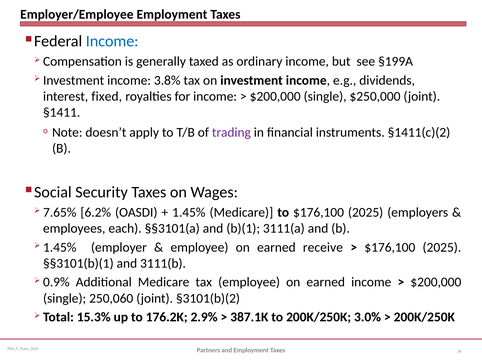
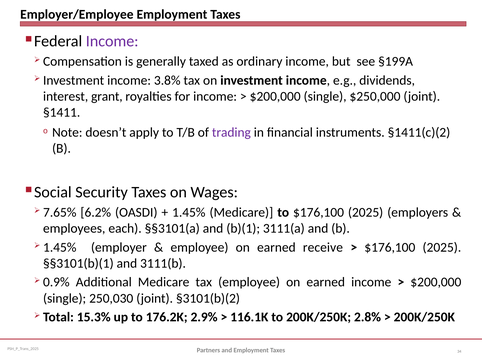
Income at (112, 41) colour: blue -> purple
fixed: fixed -> grant
250,060: 250,060 -> 250,030
387.1K: 387.1K -> 116.1K
3.0%: 3.0% -> 2.8%
